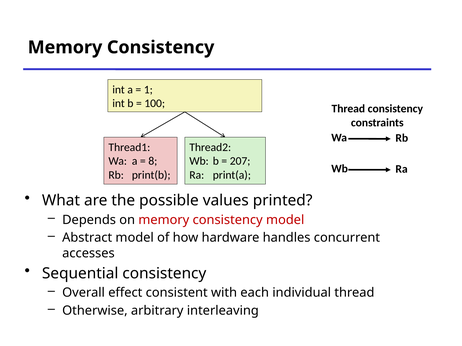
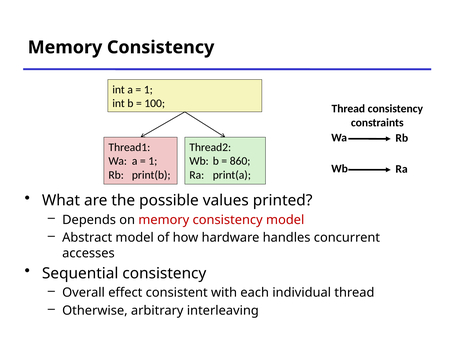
8 at (153, 161): 8 -> 1
207: 207 -> 860
